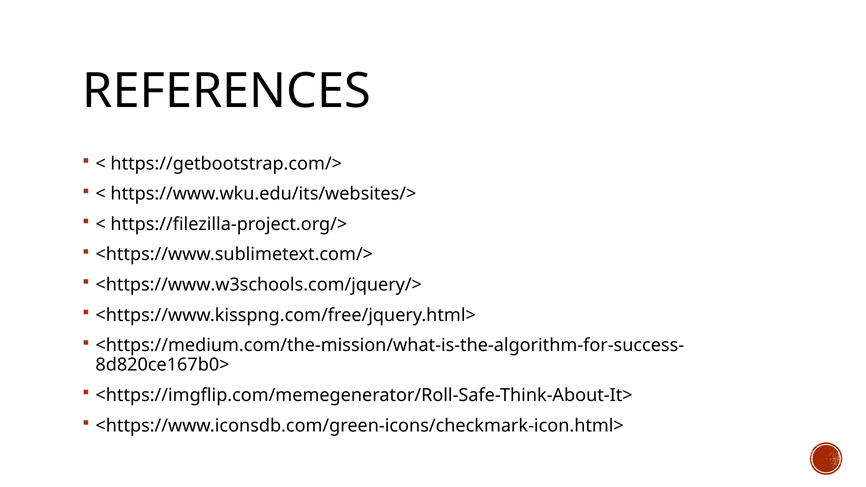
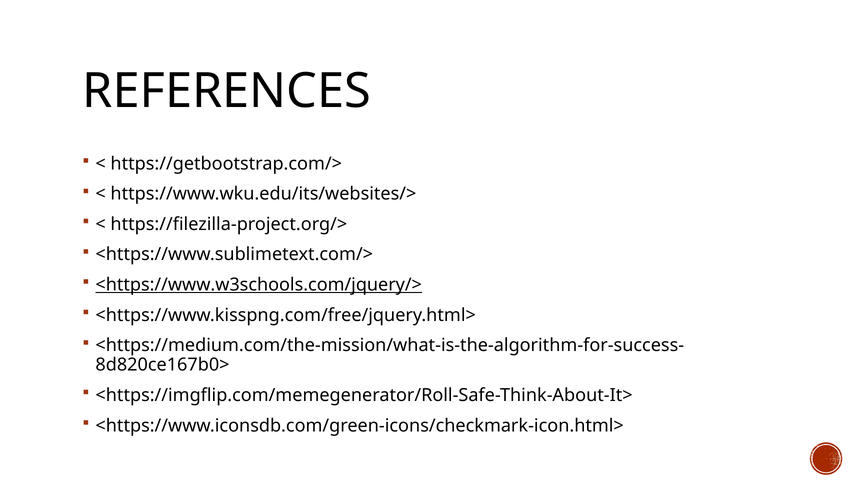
<https://www.w3schools.com/jquery/> underline: none -> present
